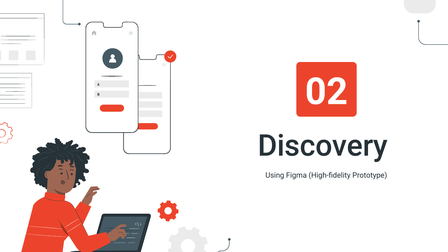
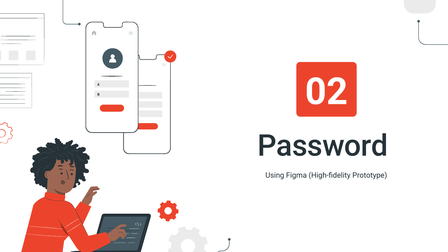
Discovery: Discovery -> Password
